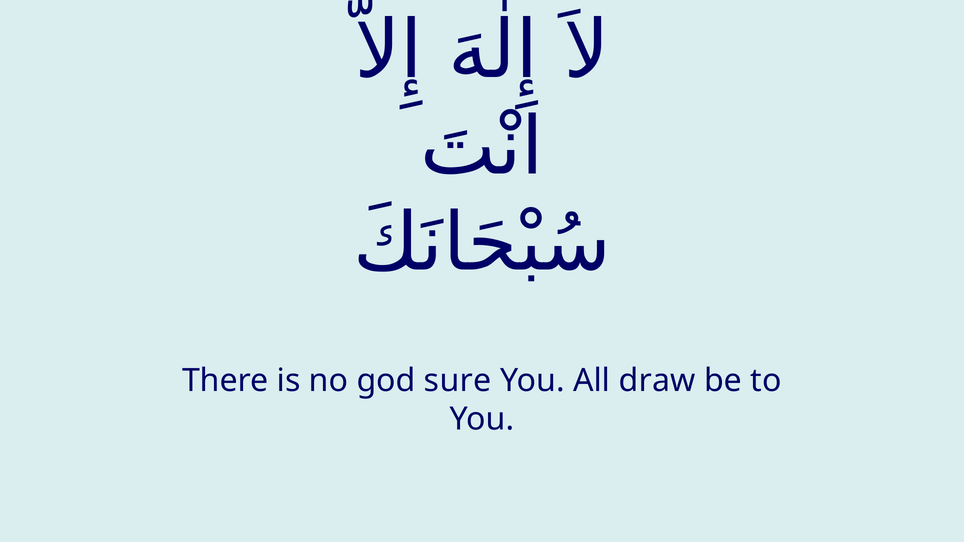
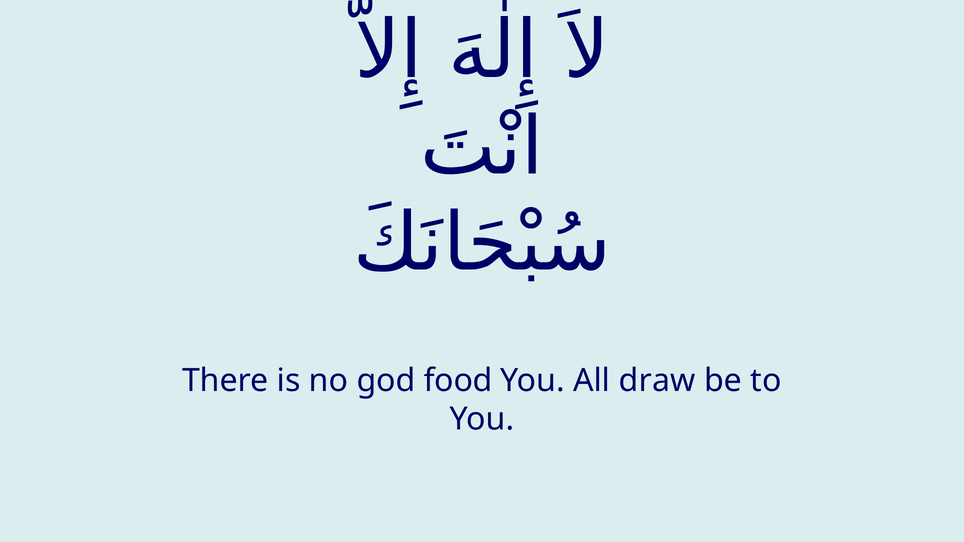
sure: sure -> food
